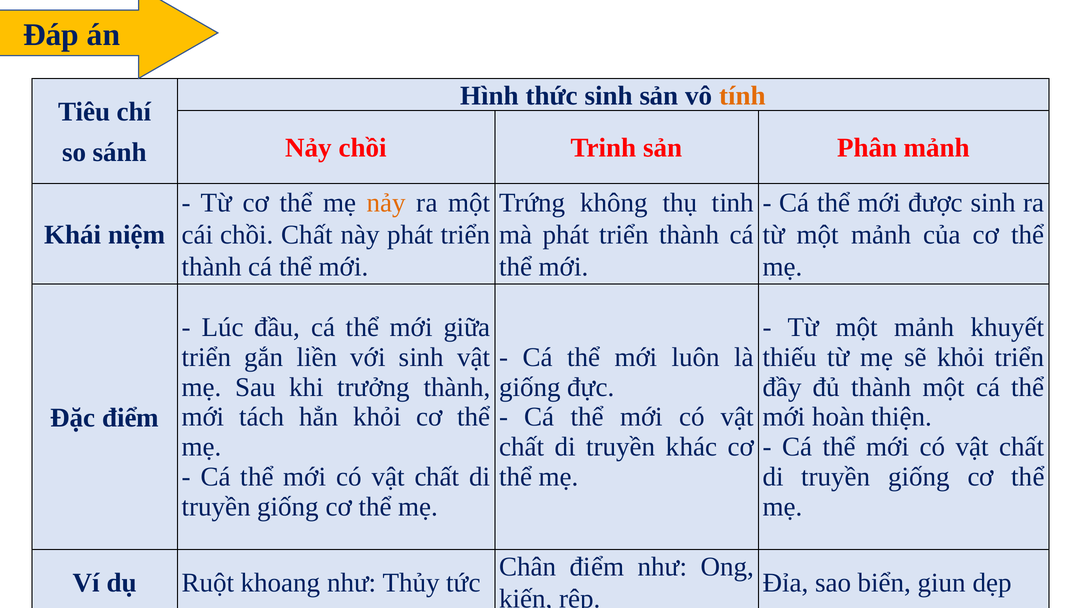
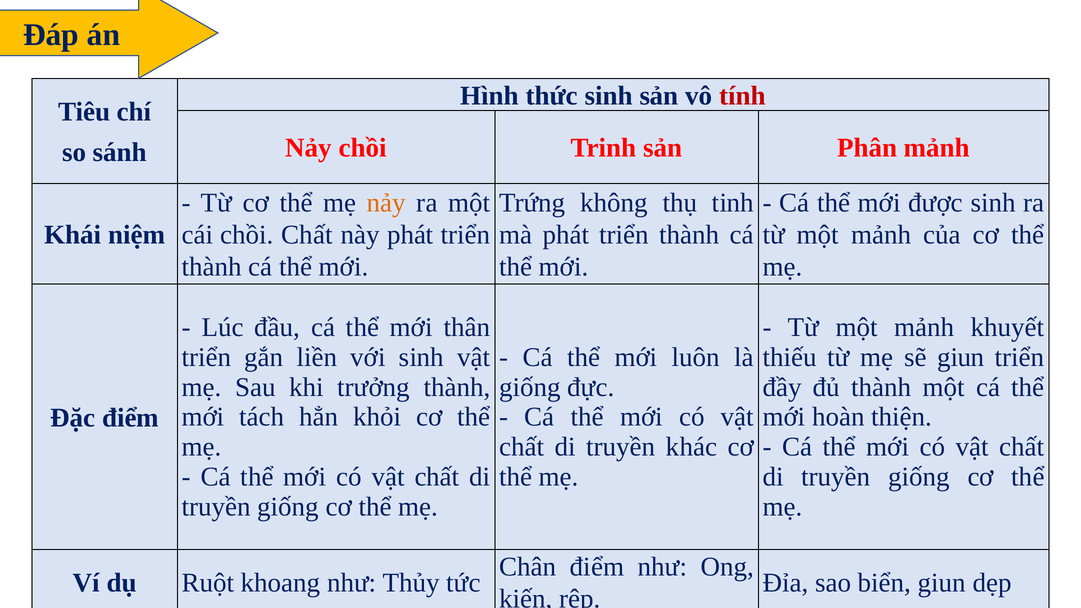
tính colour: orange -> red
giữa: giữa -> thân
sẽ khỏi: khỏi -> giun
